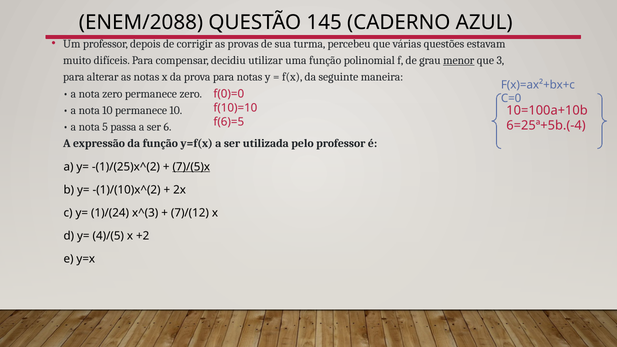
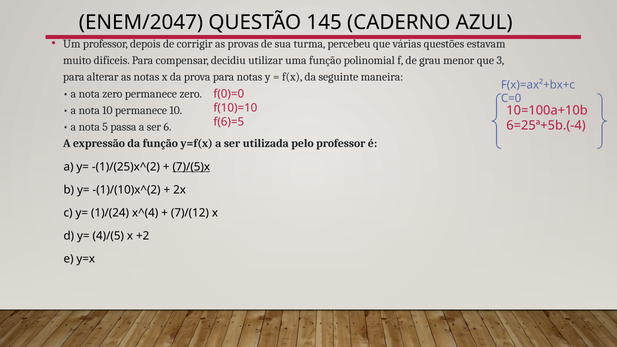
ENEM/2088: ENEM/2088 -> ENEM/2047
menor underline: present -> none
x^(3: x^(3 -> x^(4
